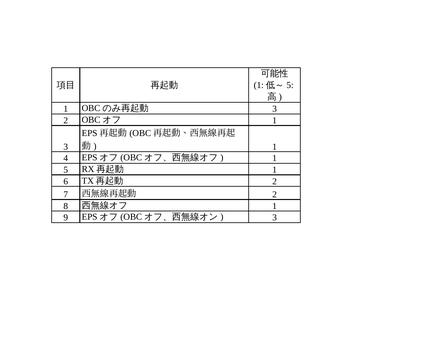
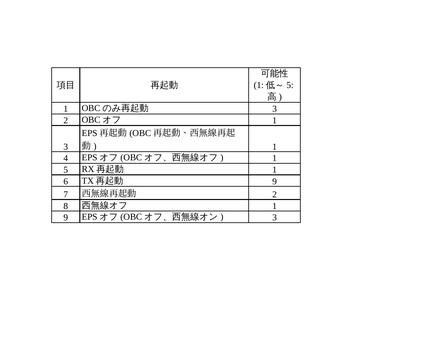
2 at (275, 181): 2 -> 9
